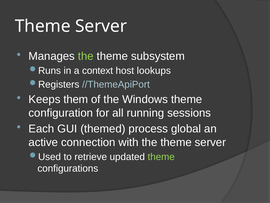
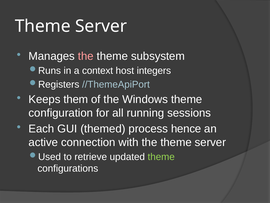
the at (86, 56) colour: light green -> pink
lookups: lookups -> integers
global: global -> hence
